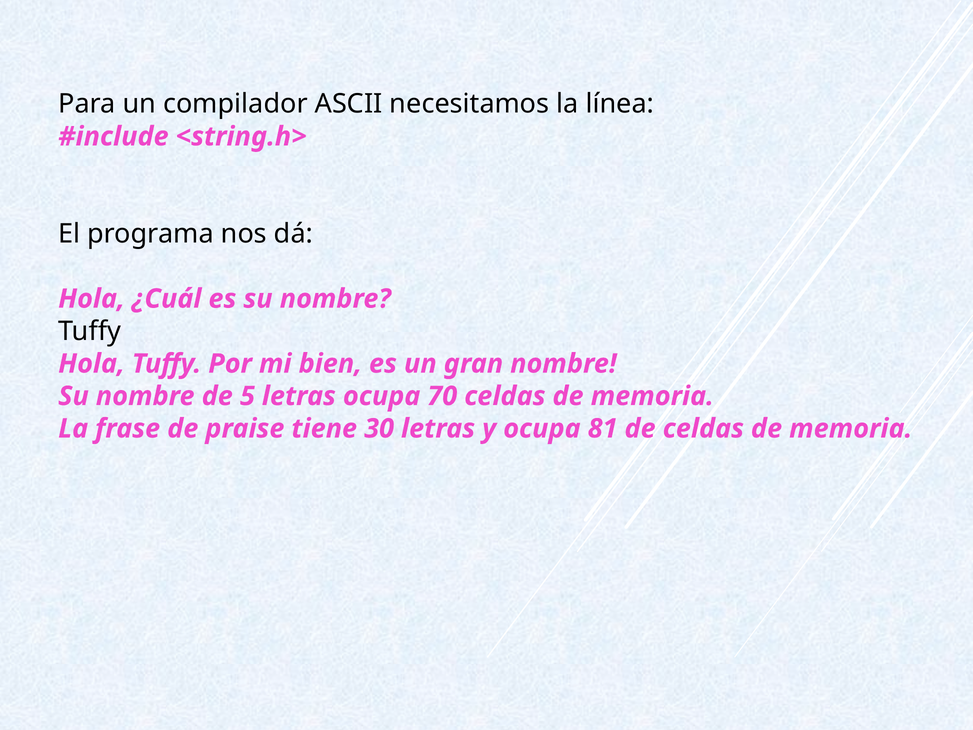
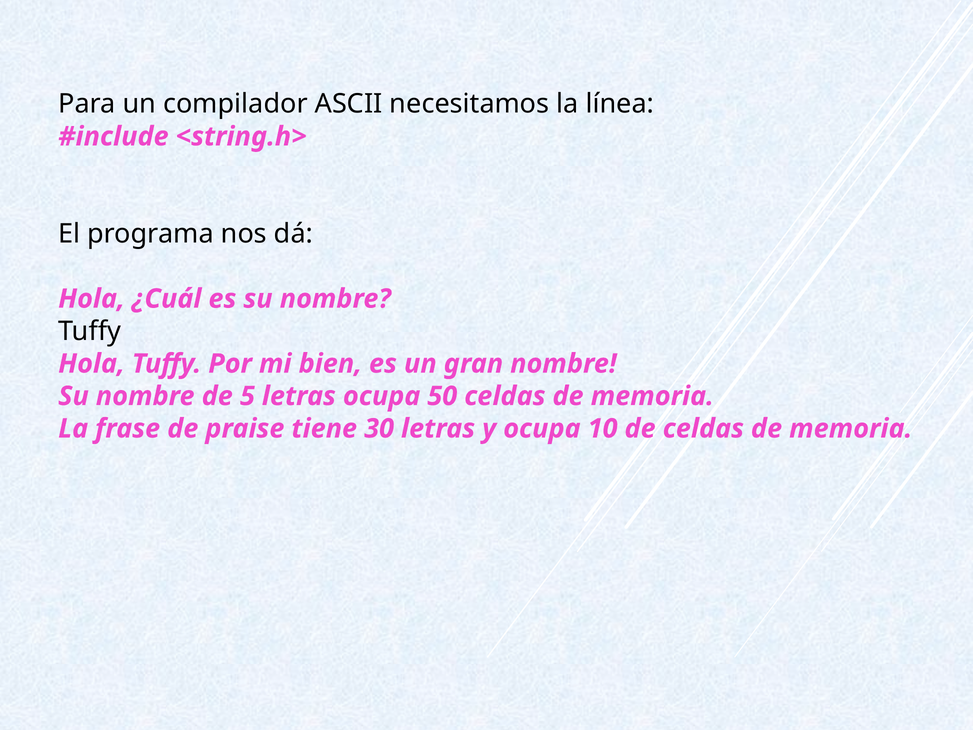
70: 70 -> 50
81: 81 -> 10
